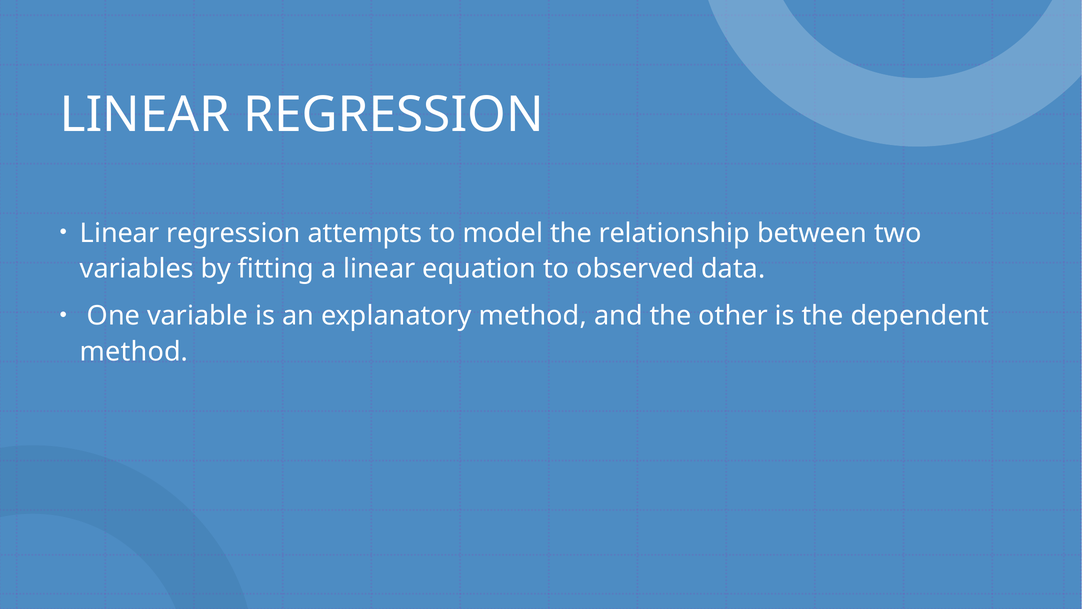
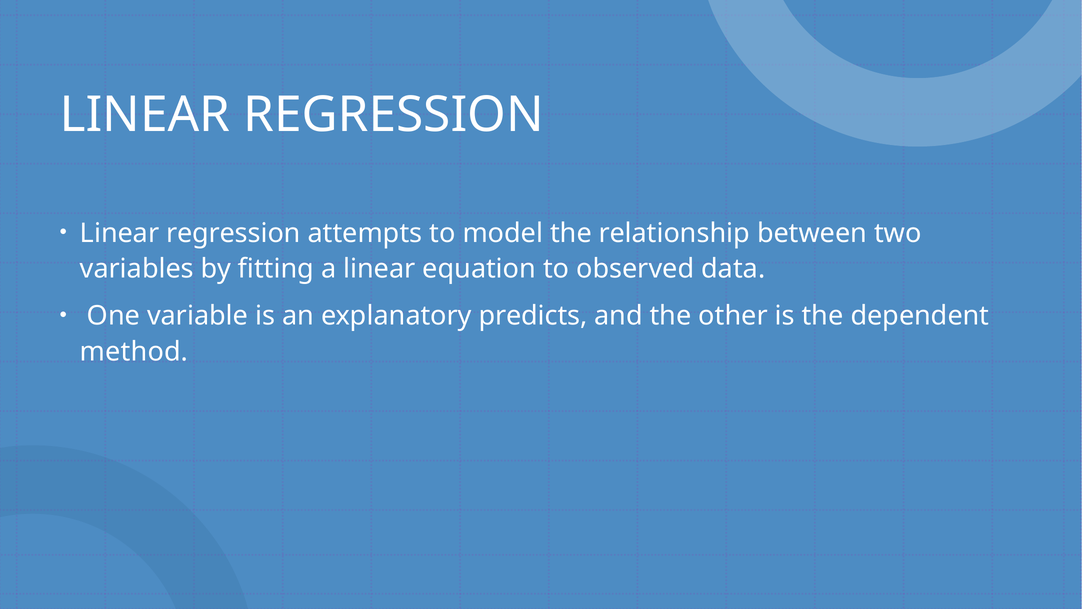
explanatory method: method -> predicts
